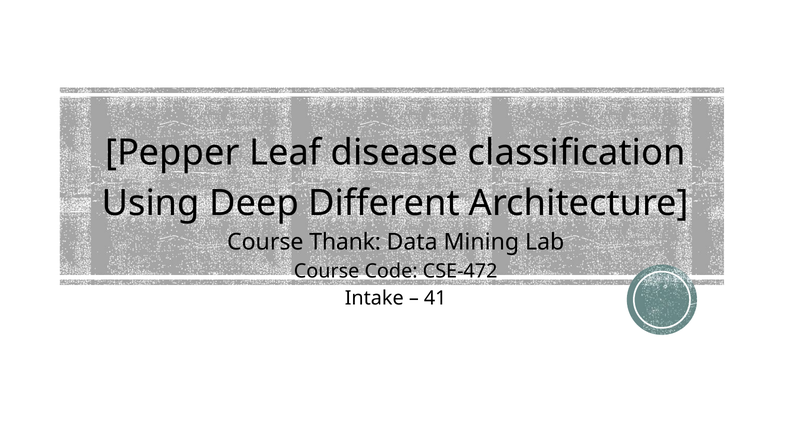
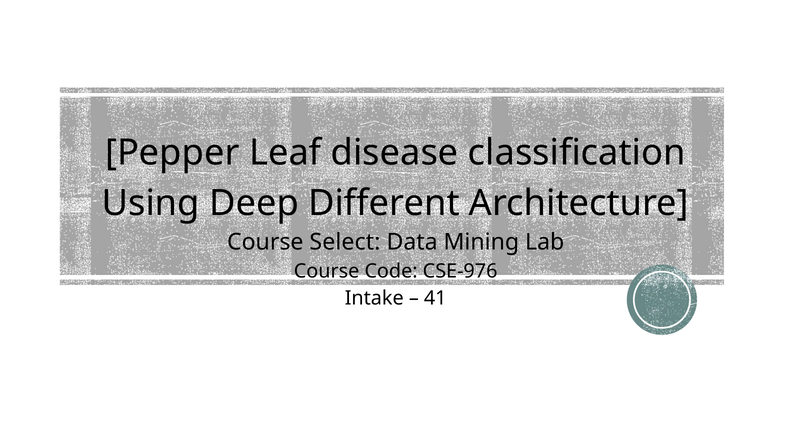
Thank: Thank -> Select
CSE-472: CSE-472 -> CSE-976
